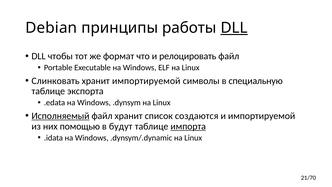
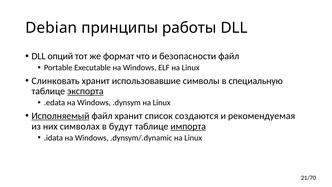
DLL at (234, 28) underline: present -> none
чтобы: чтобы -> опций
релоцировать: релоцировать -> безопасности
хранит импортируемой: импортируемой -> использовавшие
экспорта underline: none -> present
и импортируемой: импортируемой -> рекомендуемая
помощью: помощью -> символах
